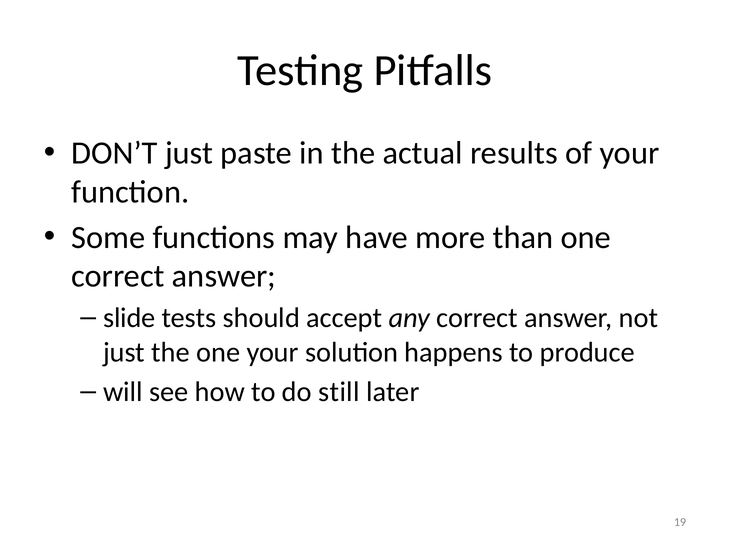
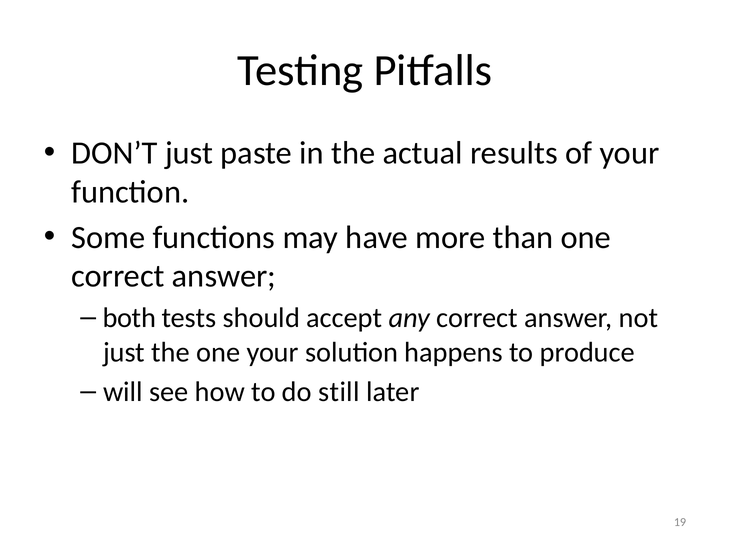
slide: slide -> both
